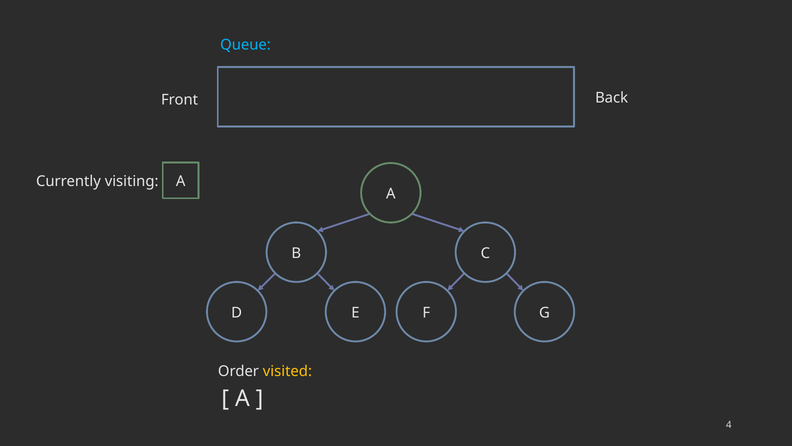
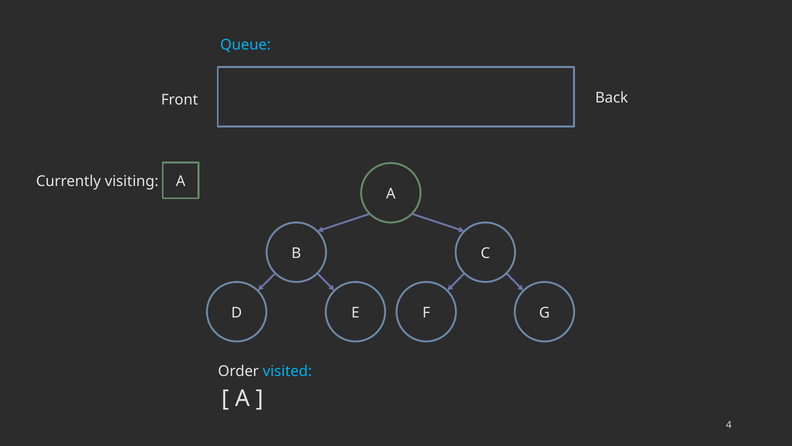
visited colour: yellow -> light blue
